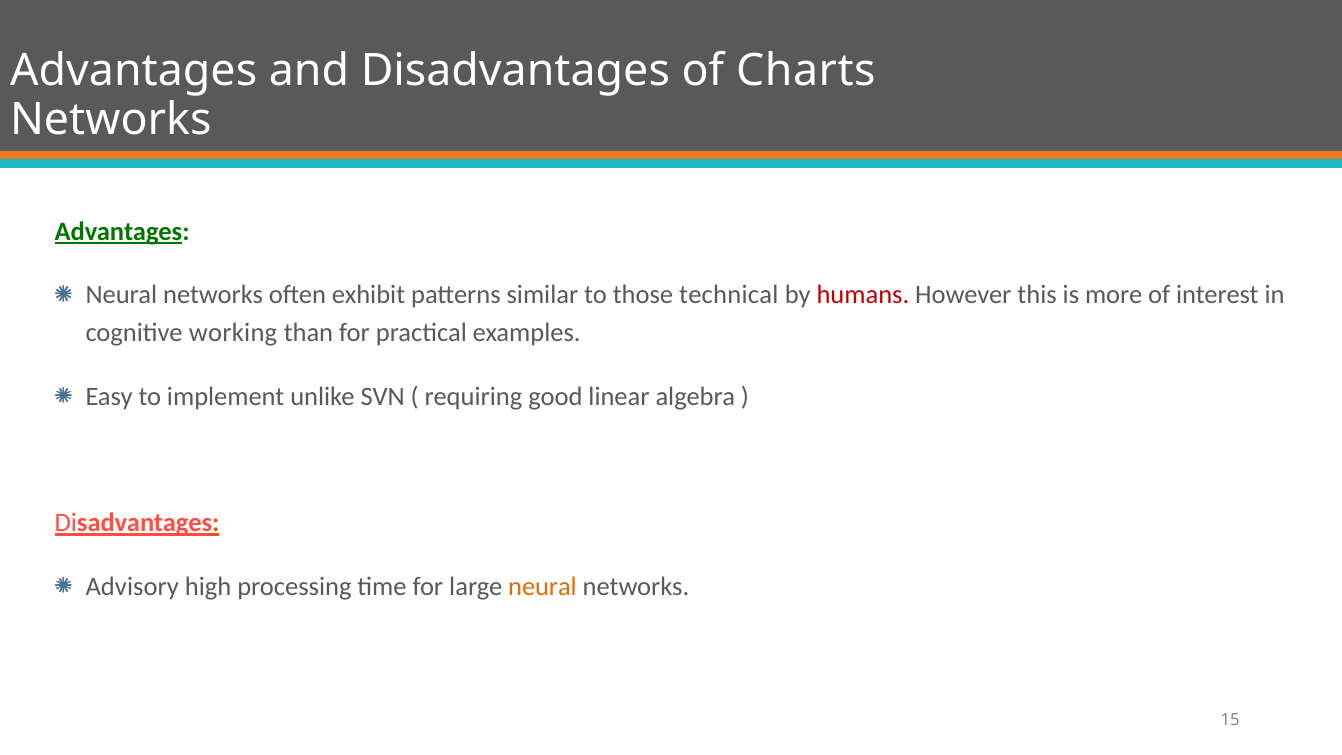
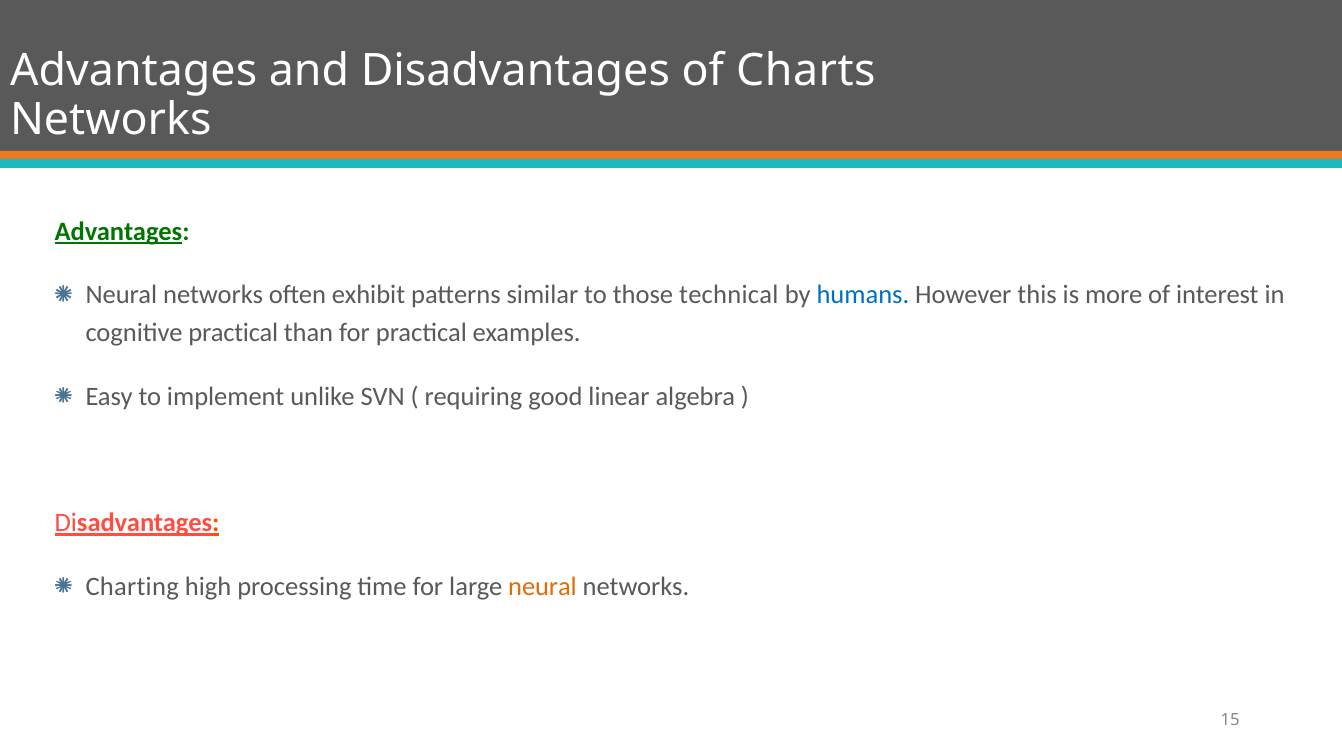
humans colour: red -> blue
cognitive working: working -> practical
Advisory: Advisory -> Charting
